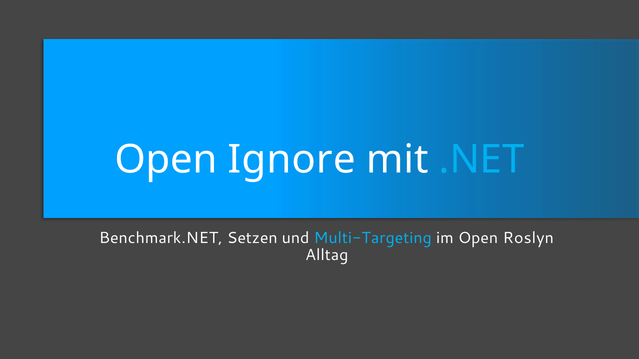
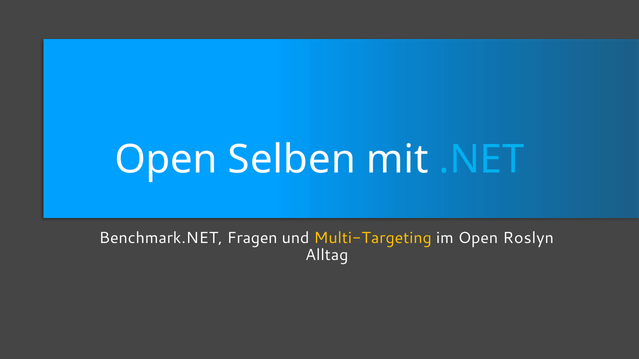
Ignore: Ignore -> Selben
Setzen: Setzen -> Fragen
Multi-Targeting colour: light blue -> yellow
